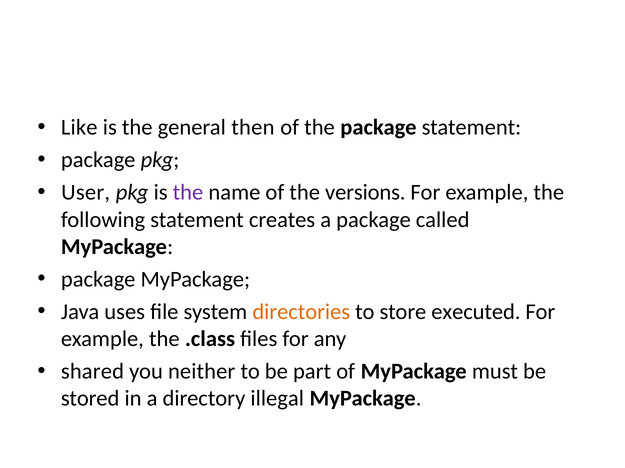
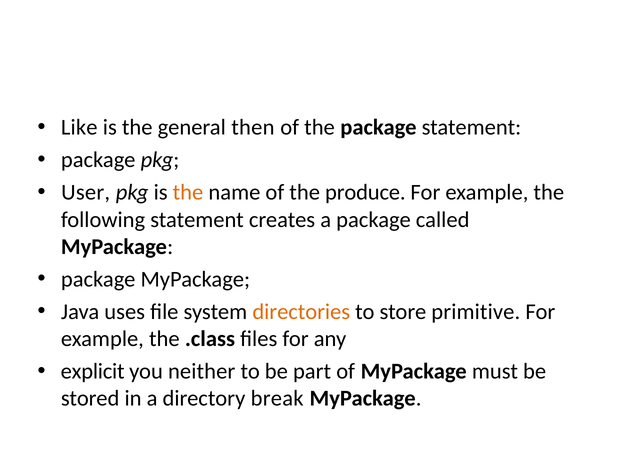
the at (188, 193) colour: purple -> orange
versions: versions -> produce
executed: executed -> primitive
shared: shared -> explicit
illegal: illegal -> break
